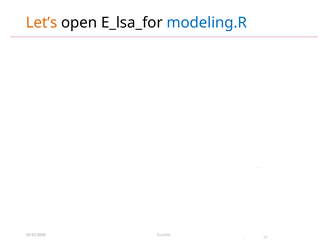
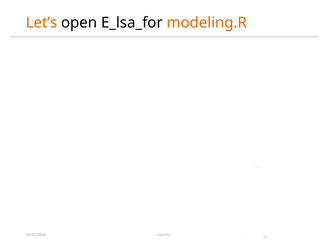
modeling.R colour: blue -> orange
